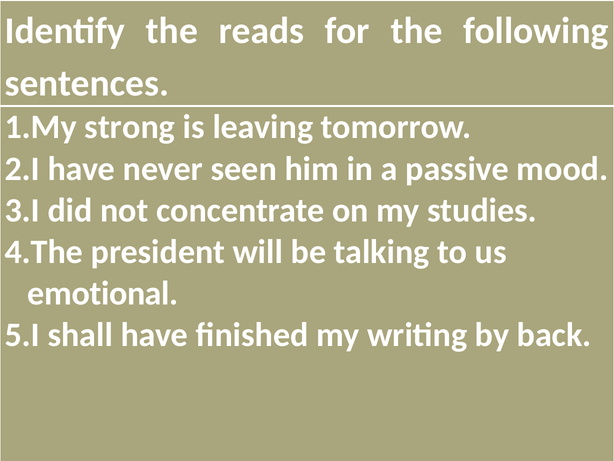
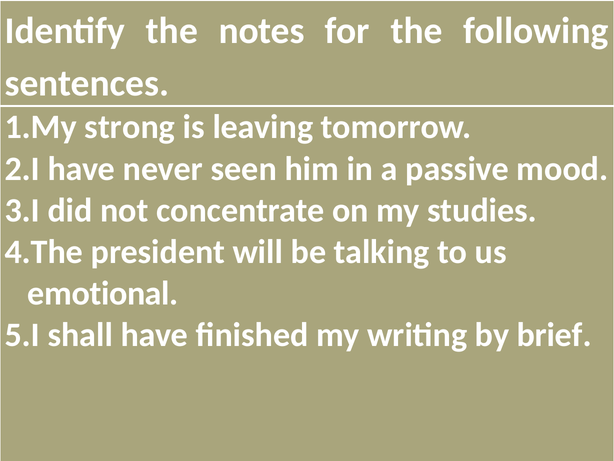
reads: reads -> notes
back: back -> brief
